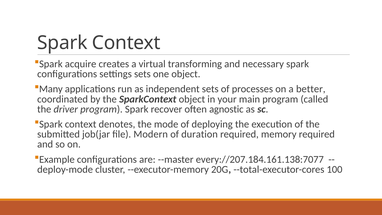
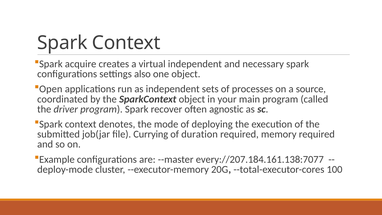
virtual transforming: transforming -> independent
settings sets: sets -> also
Many: Many -> Open
better: better -> source
Modern: Modern -> Currying
